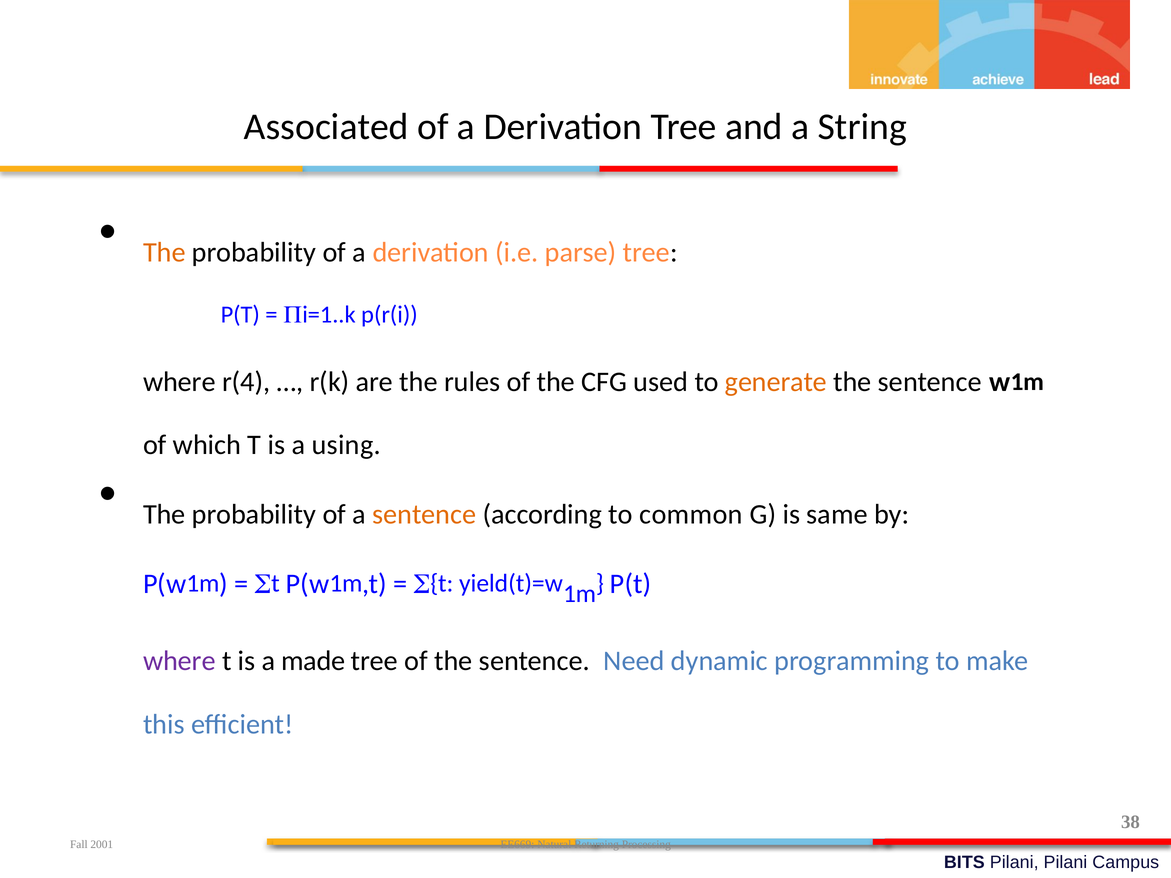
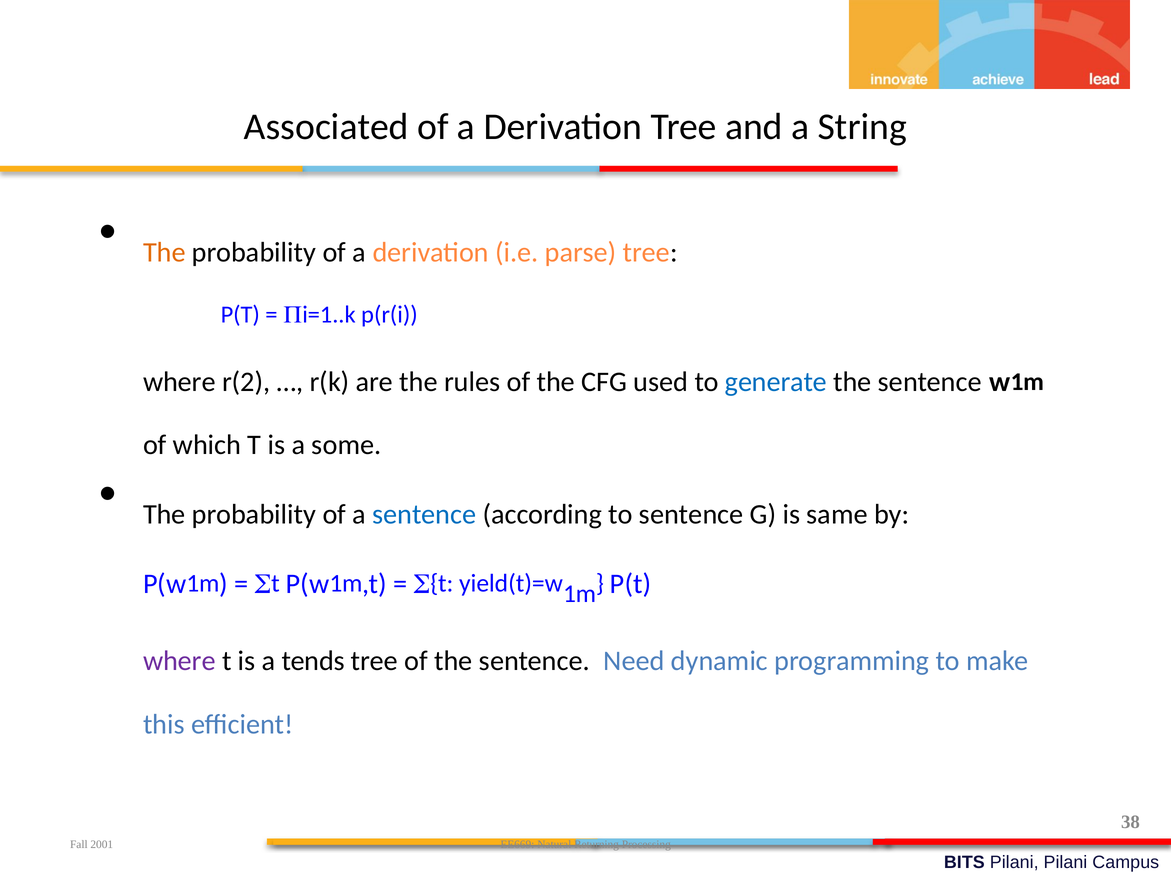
r(4: r(4 -> r(2
generate colour: orange -> blue
using: using -> some
sentence at (424, 515) colour: orange -> blue
to common: common -> sentence
made: made -> tends
